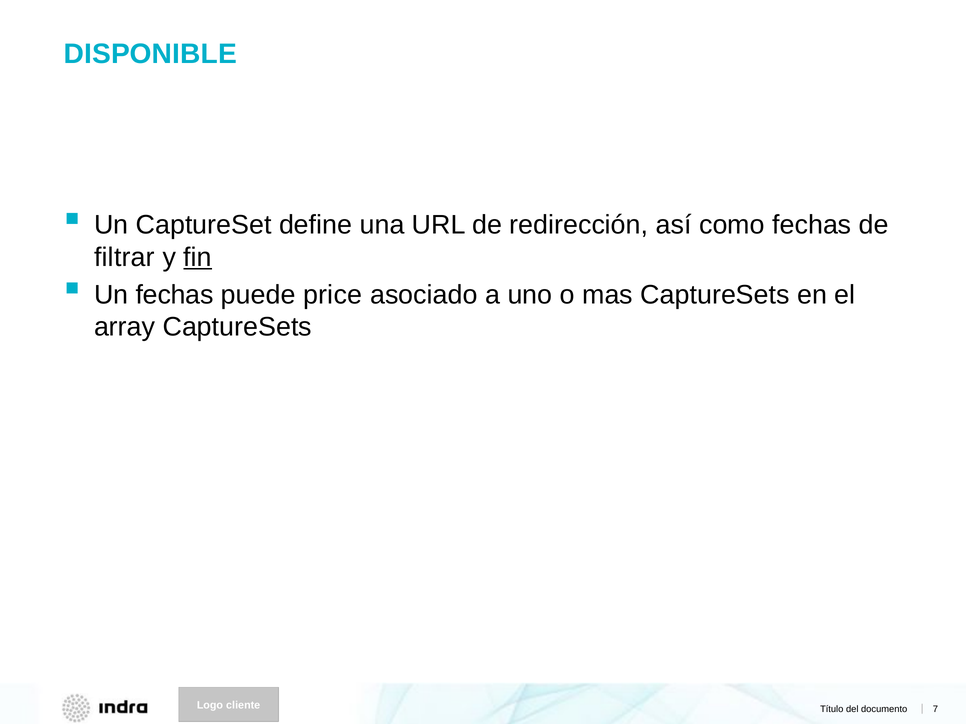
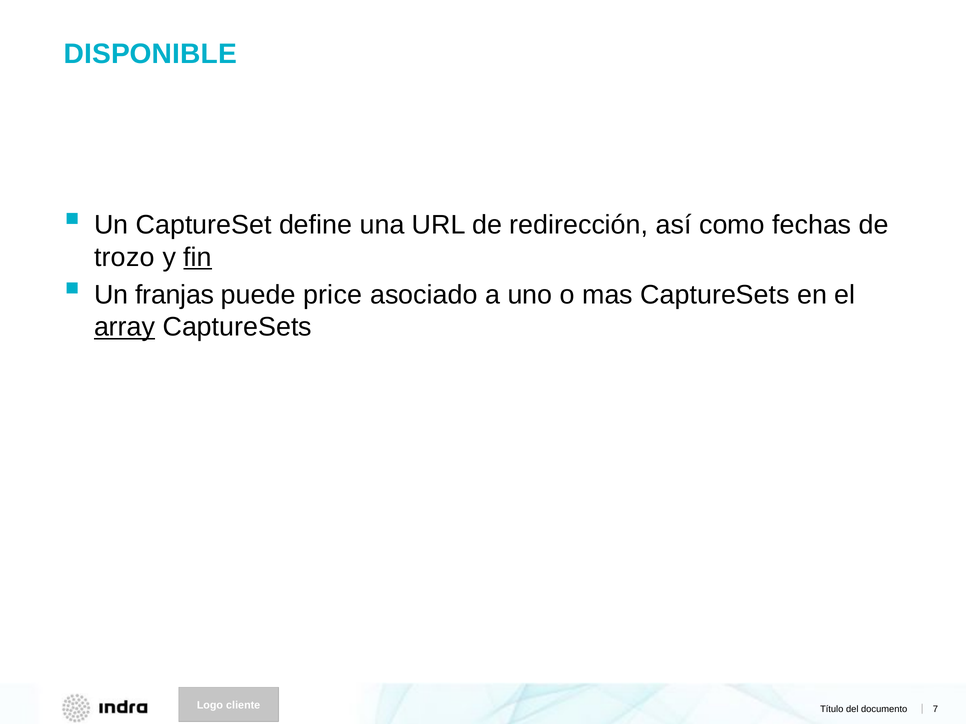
filtrar: filtrar -> trozo
Un fechas: fechas -> franjas
array underline: none -> present
